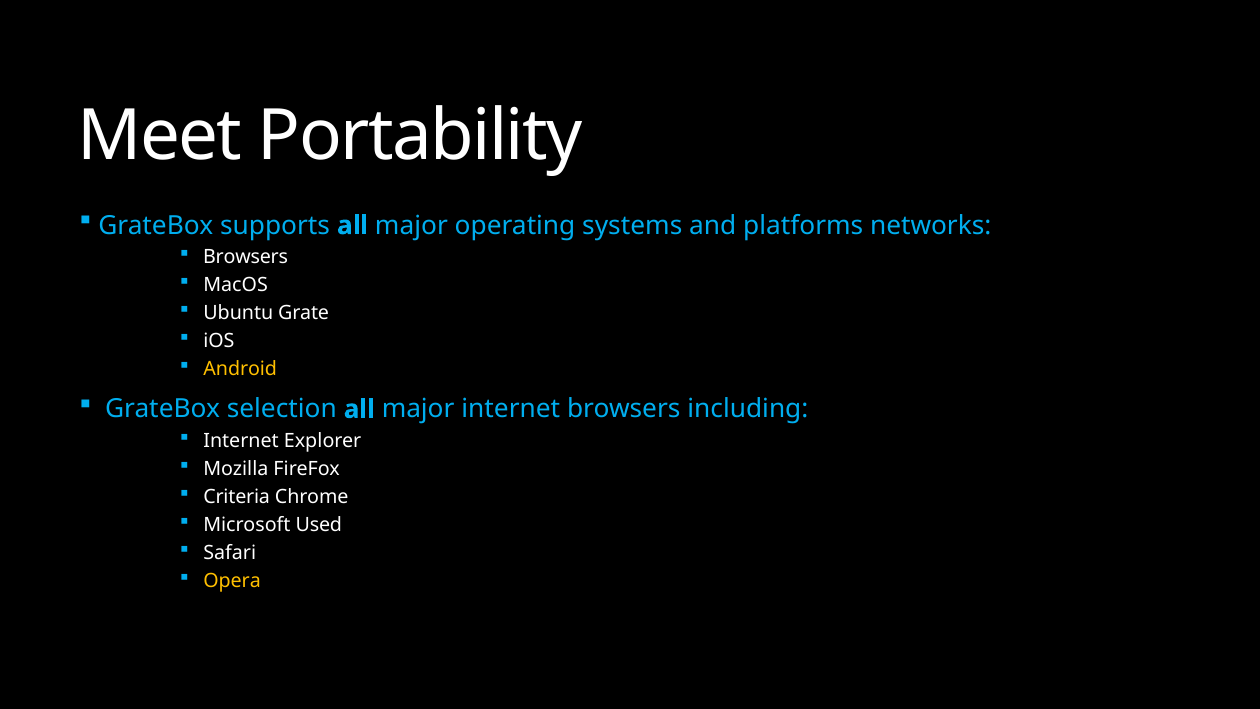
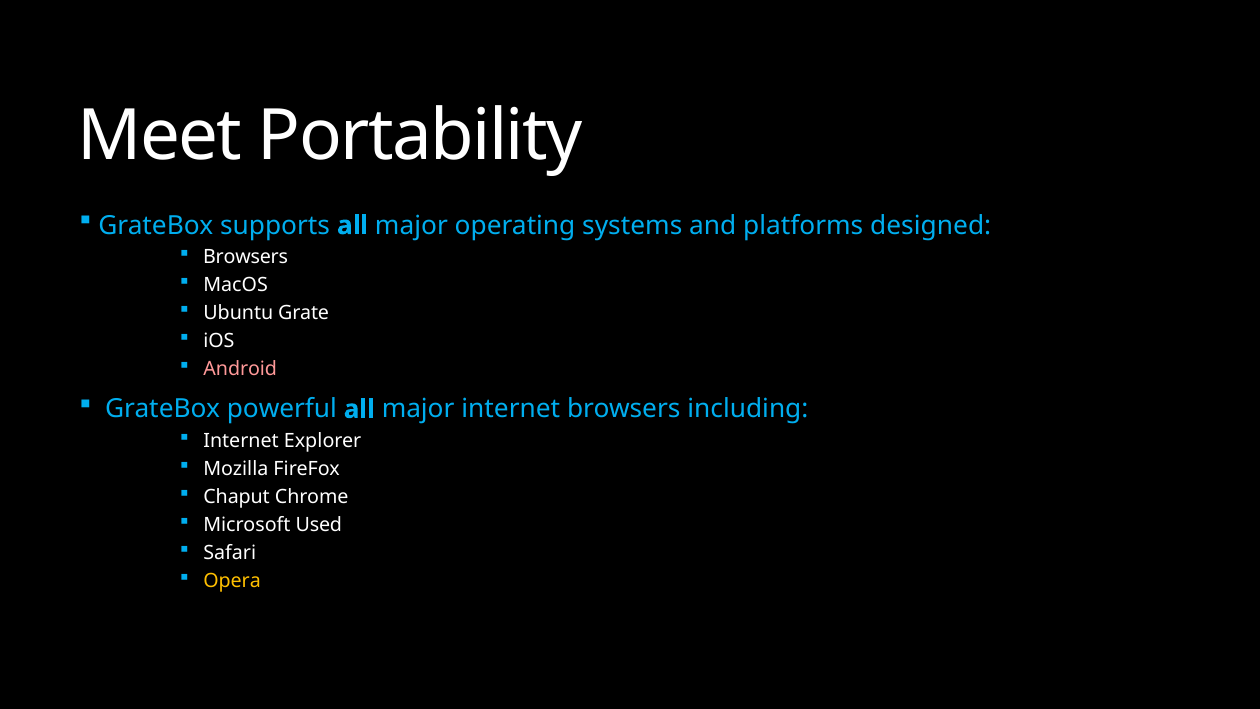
networks: networks -> designed
Android colour: yellow -> pink
selection: selection -> powerful
Criteria: Criteria -> Chaput
